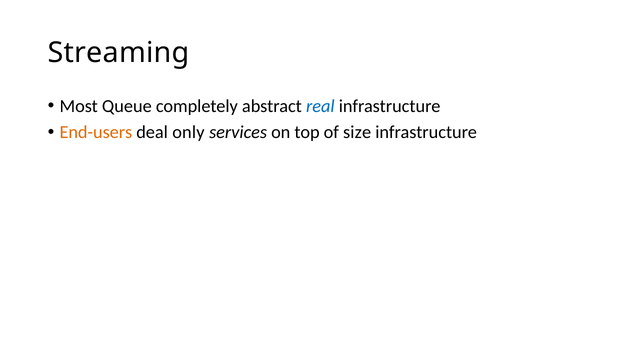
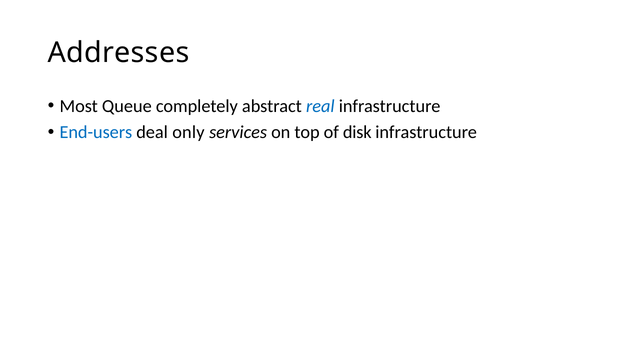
Streaming: Streaming -> Addresses
End-users colour: orange -> blue
size: size -> disk
